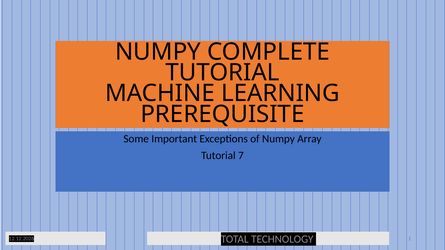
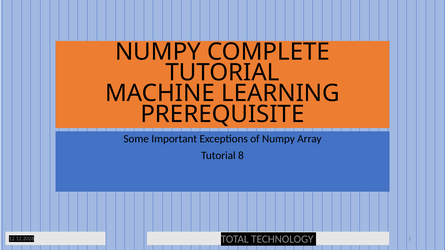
7: 7 -> 8
